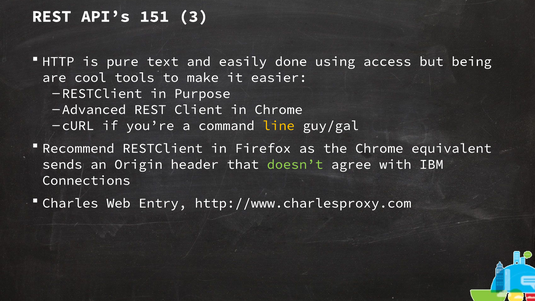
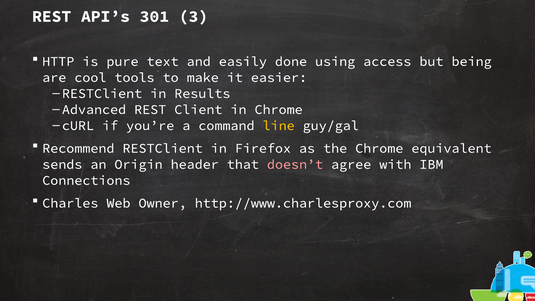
151: 151 -> 301
Purpose: Purpose -> Results
doesn’t colour: light green -> pink
Entry: Entry -> Owner
